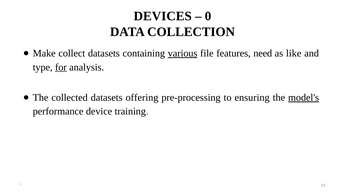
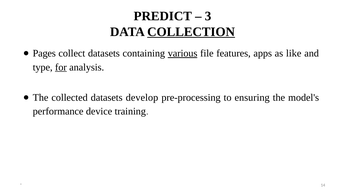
DEVICES: DEVICES -> PREDICT
0: 0 -> 3
COLLECTION underline: none -> present
Make: Make -> Pages
need: need -> apps
offering: offering -> develop
model's underline: present -> none
